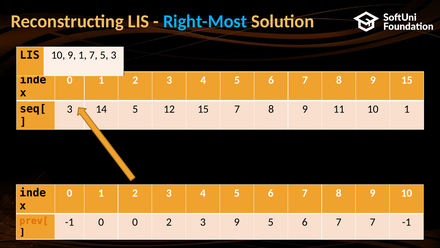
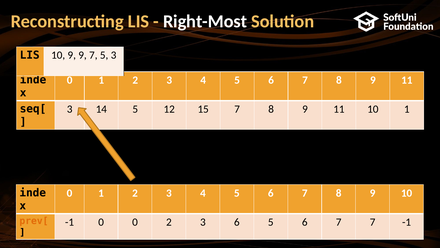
Right-Most colour: light blue -> white
9 1: 1 -> 9
15 at (407, 80): 15 -> 11
3 9: 9 -> 6
